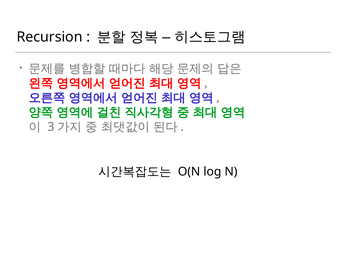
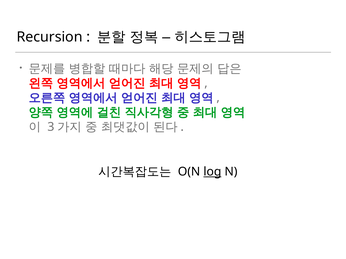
log underline: none -> present
